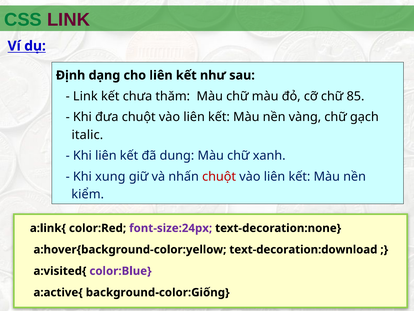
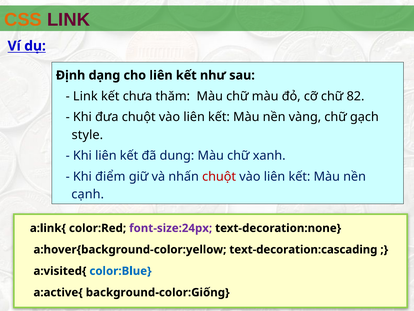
CSS colour: green -> orange
85: 85 -> 82
italic: italic -> style
xung: xung -> điểm
kiểm: kiểm -> cạnh
text-decoration:download: text-decoration:download -> text-decoration:cascading
color:Blue colour: purple -> blue
